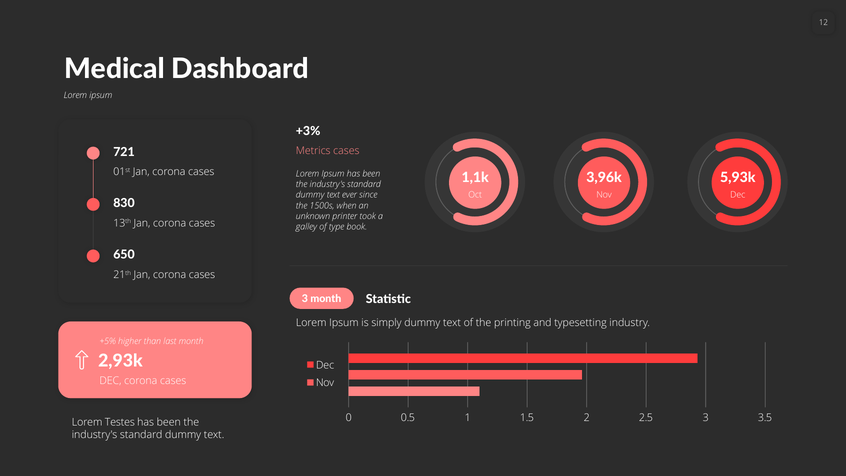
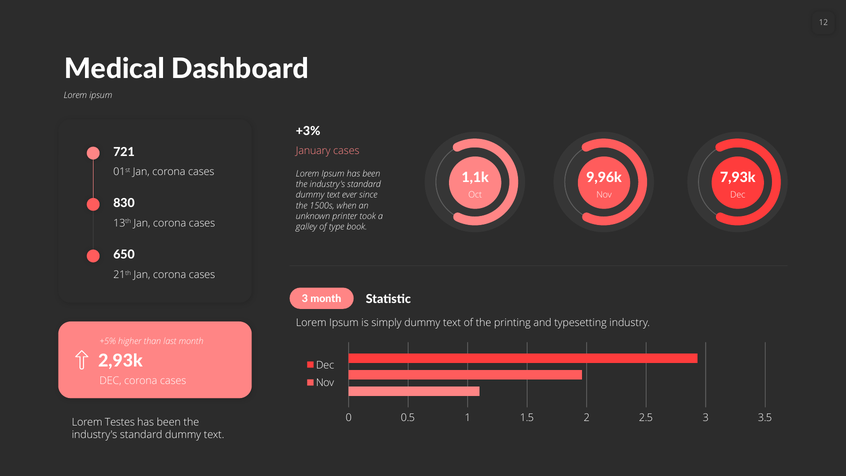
Metrics: Metrics -> January
3,96k: 3,96k -> 9,96k
5,93k: 5,93k -> 7,93k
